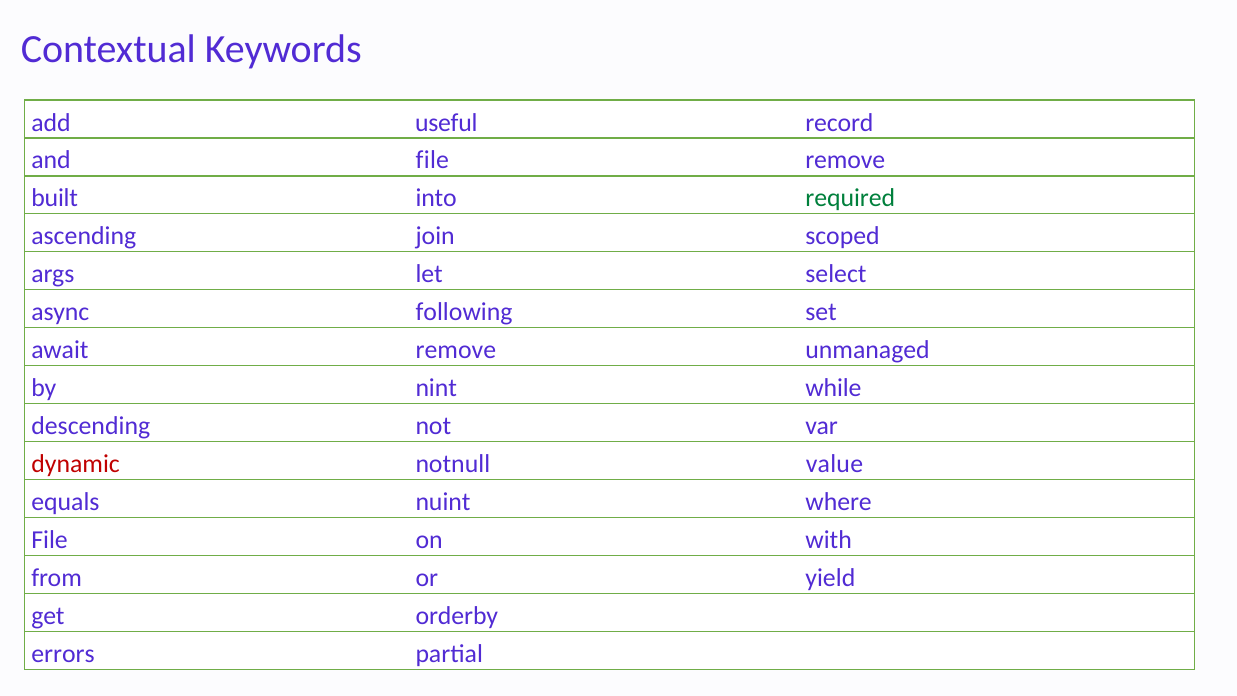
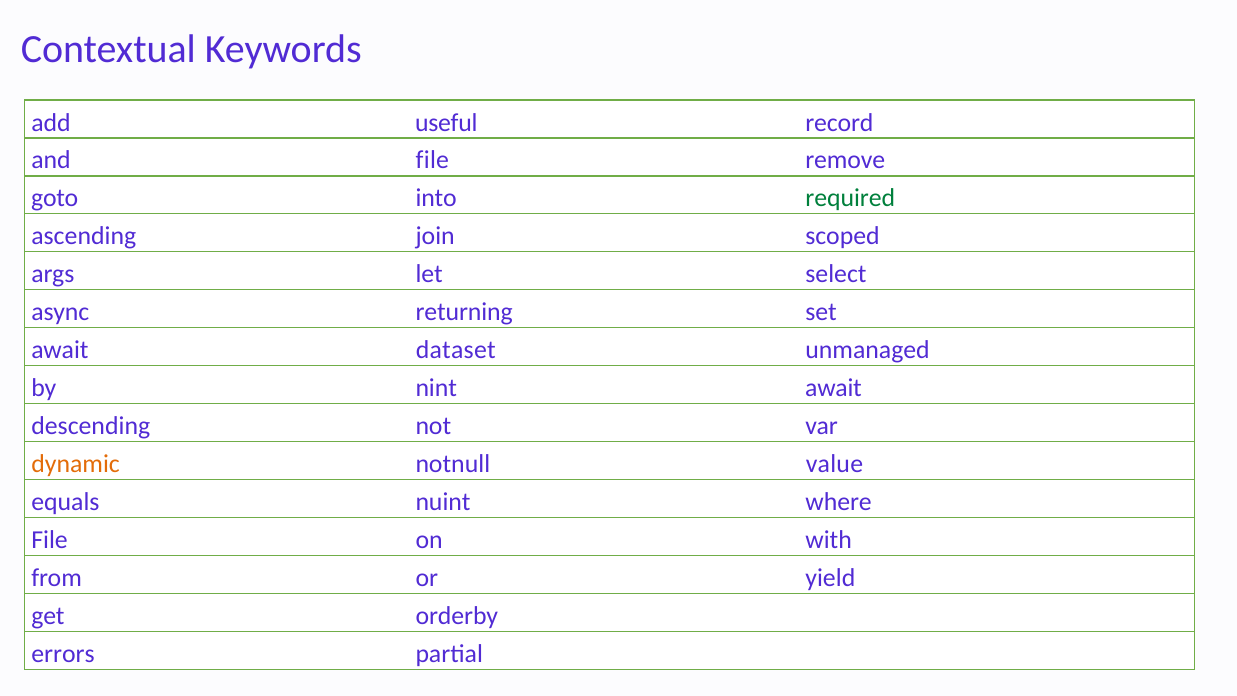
built: built -> goto
following: following -> returning
await remove: remove -> dataset
nint while: while -> await
dynamic colour: red -> orange
